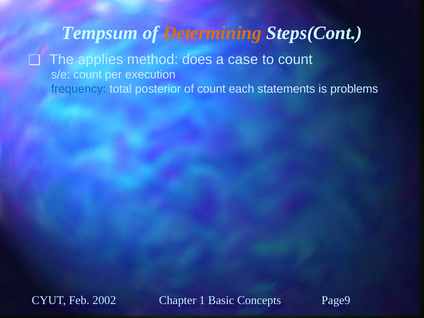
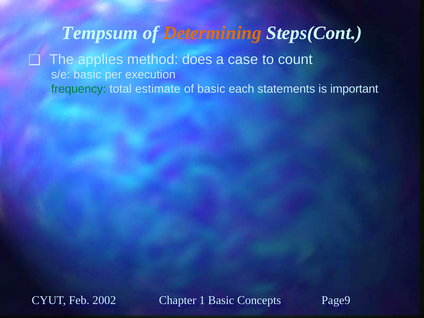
s/e count: count -> basic
frequency colour: blue -> green
posterior: posterior -> estimate
of count: count -> basic
problems: problems -> important
